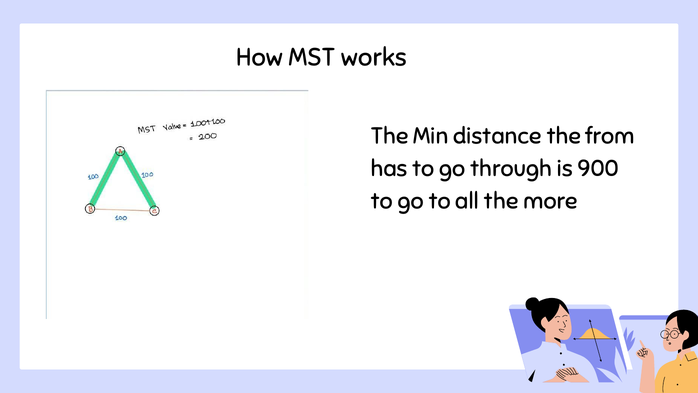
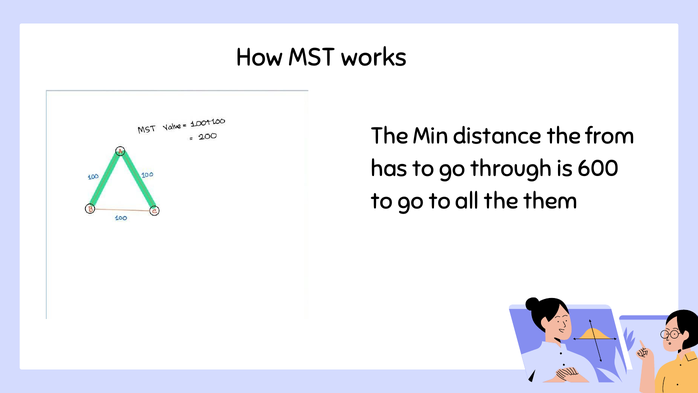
900: 900 -> 600
more: more -> them
